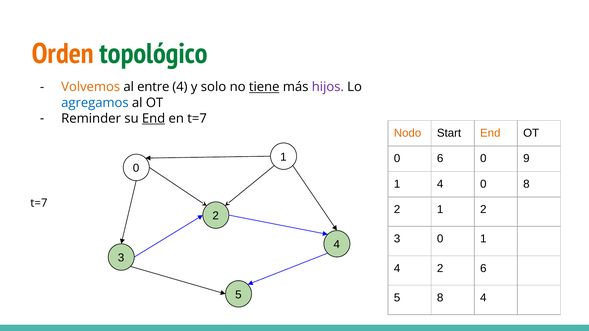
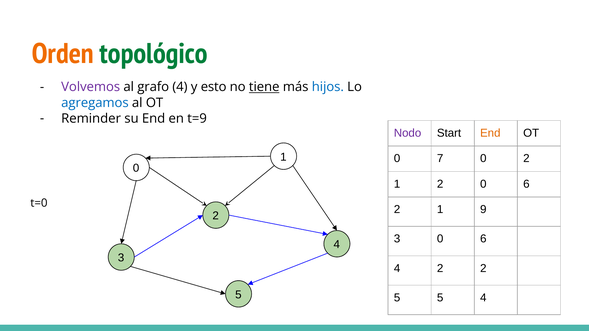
Volvemos colour: orange -> purple
entre: entre -> grafo
solo: solo -> esto
hijos colour: purple -> blue
End at (154, 118) underline: present -> none
en t=7: t=7 -> t=9
Nodo colour: orange -> purple
0 6: 6 -> 7
9 at (526, 159): 9 -> 2
4 at (440, 184): 4 -> 2
8 at (526, 184): 8 -> 6
t=7 at (39, 203): t=7 -> t=0
1 2: 2 -> 9
3 0 1: 1 -> 6
2 6: 6 -> 2
5 8: 8 -> 5
